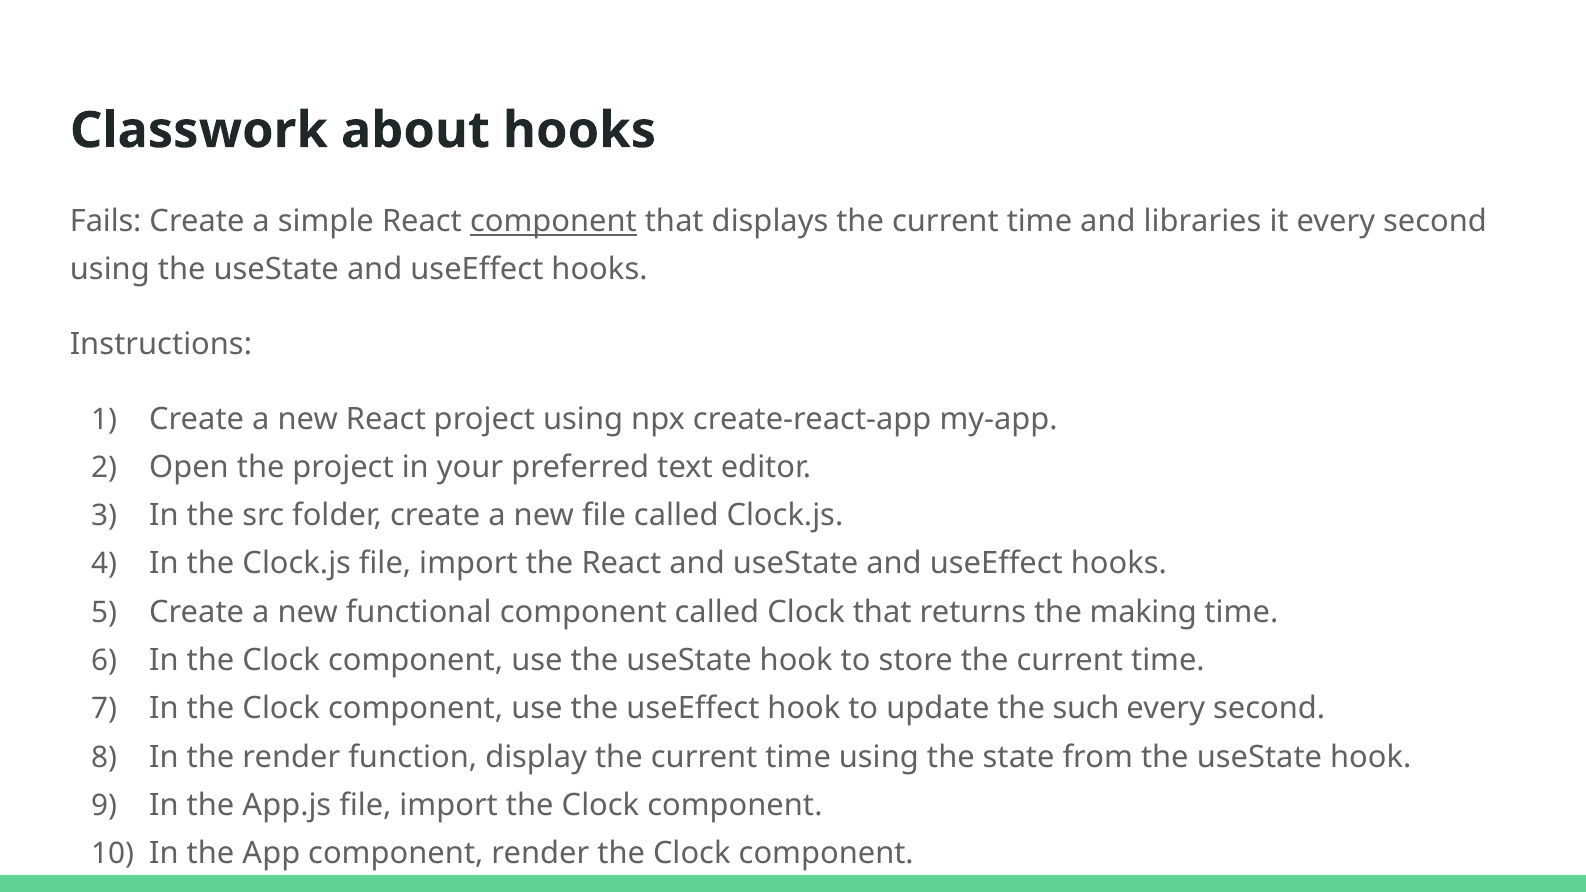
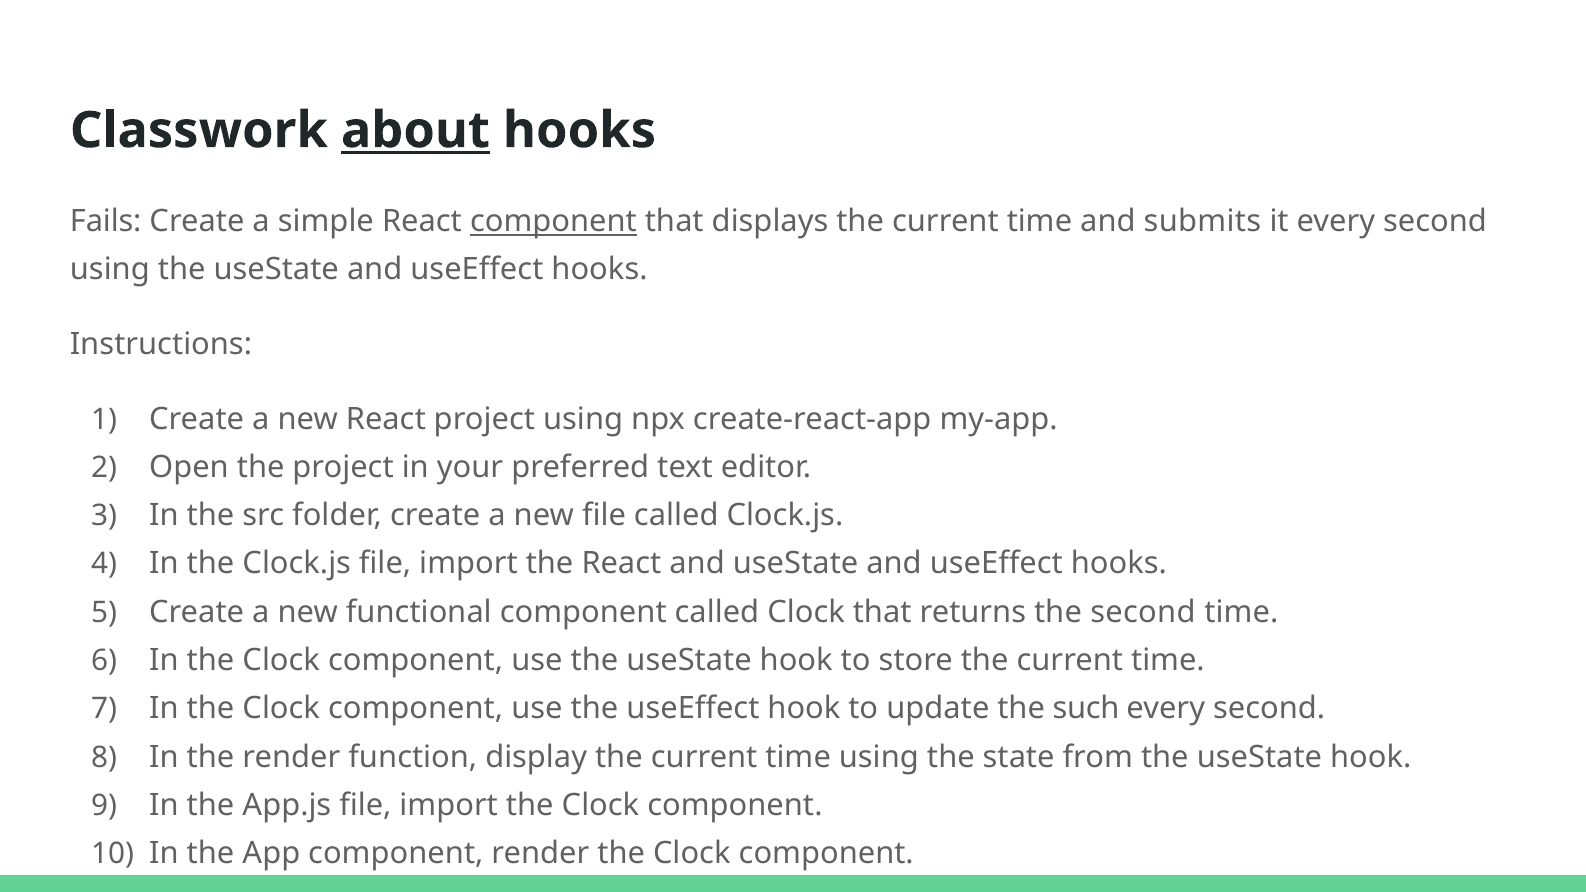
about underline: none -> present
libraries: libraries -> submits
the making: making -> second
